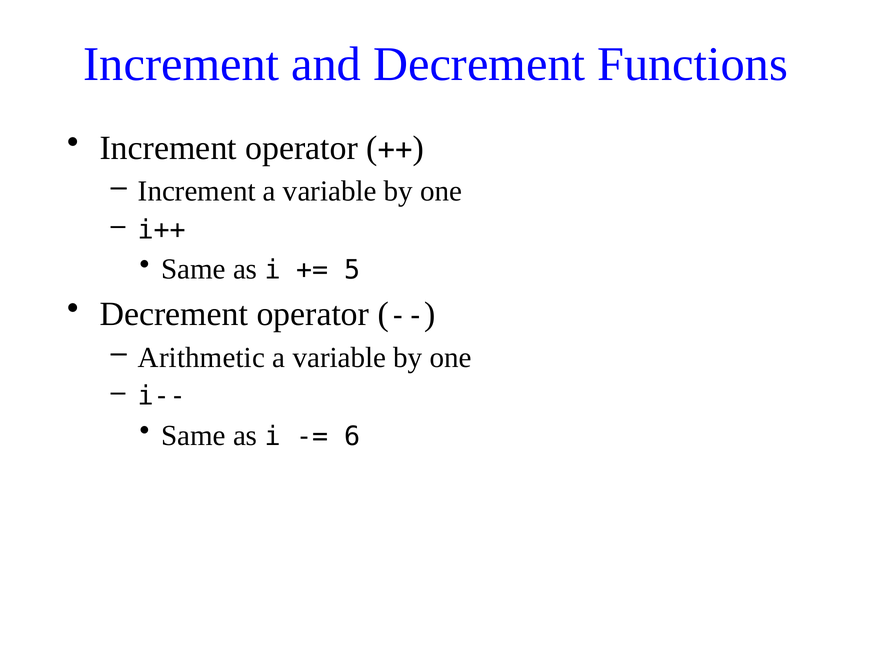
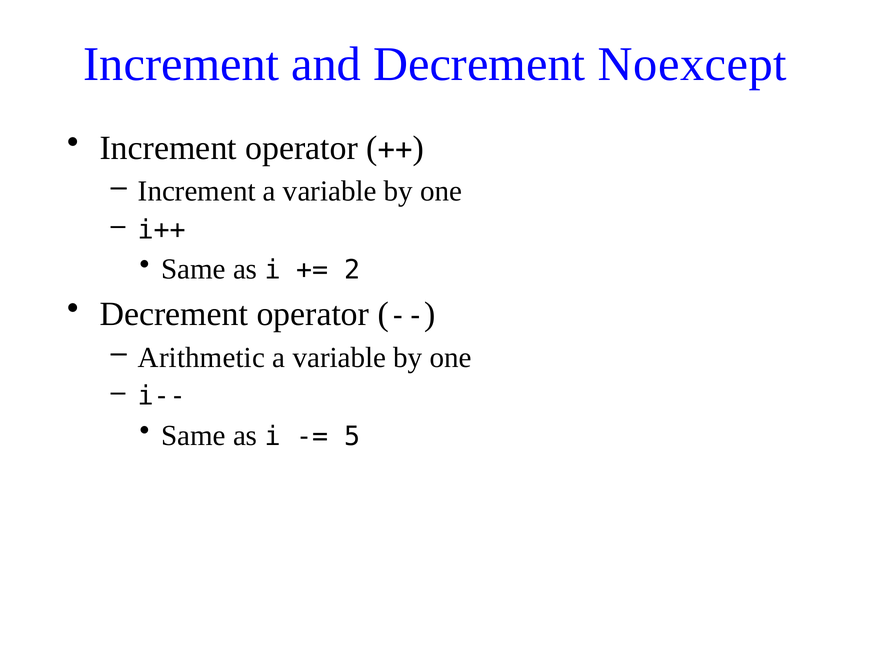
Functions: Functions -> Noexcept
5: 5 -> 2
6: 6 -> 5
